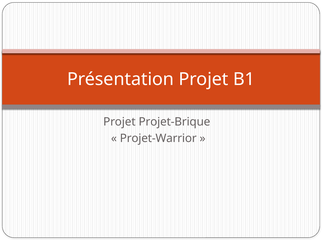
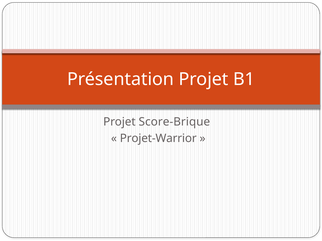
Projet-Brique: Projet-Brique -> Score-Brique
